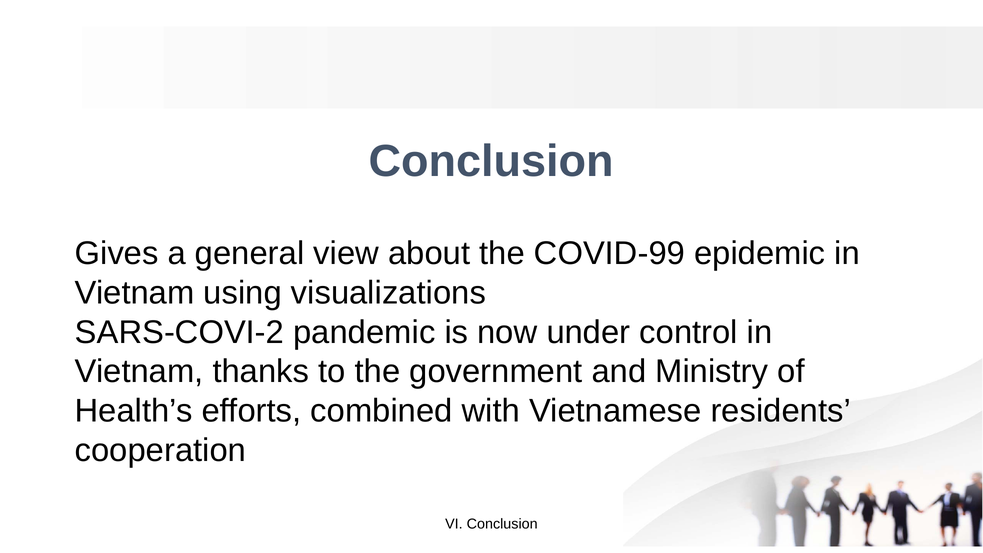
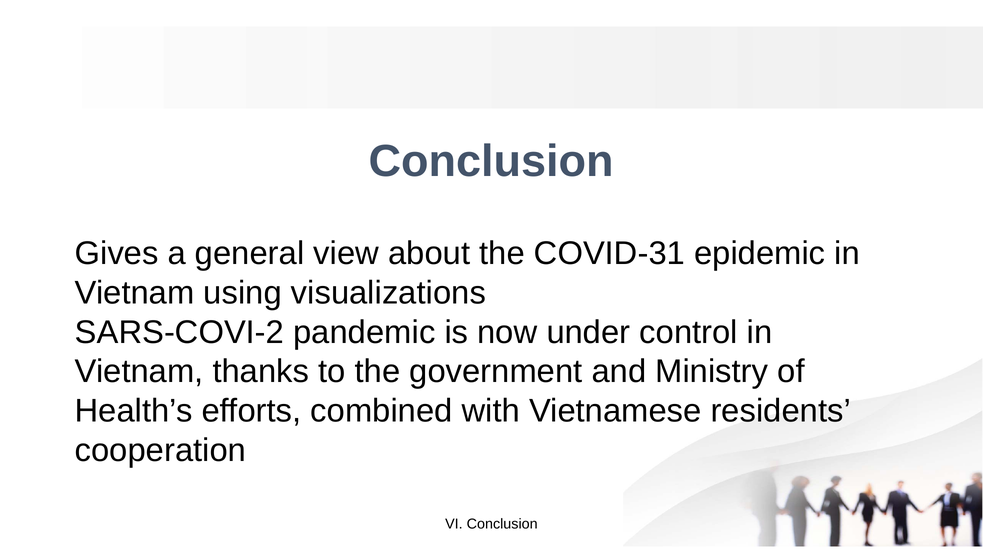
COVID-99: COVID-99 -> COVID-31
